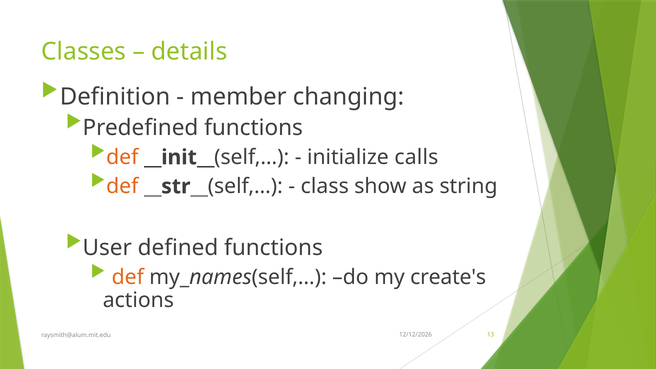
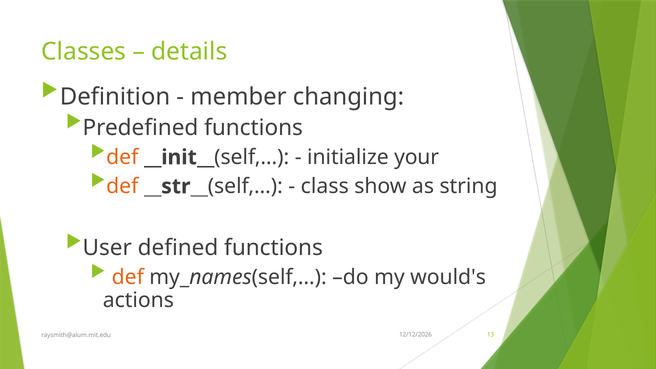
calls: calls -> your
create's: create's -> would's
